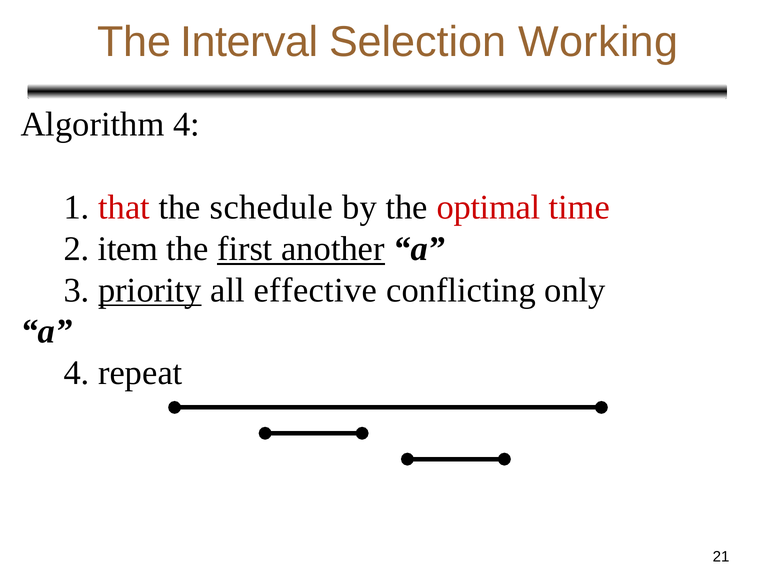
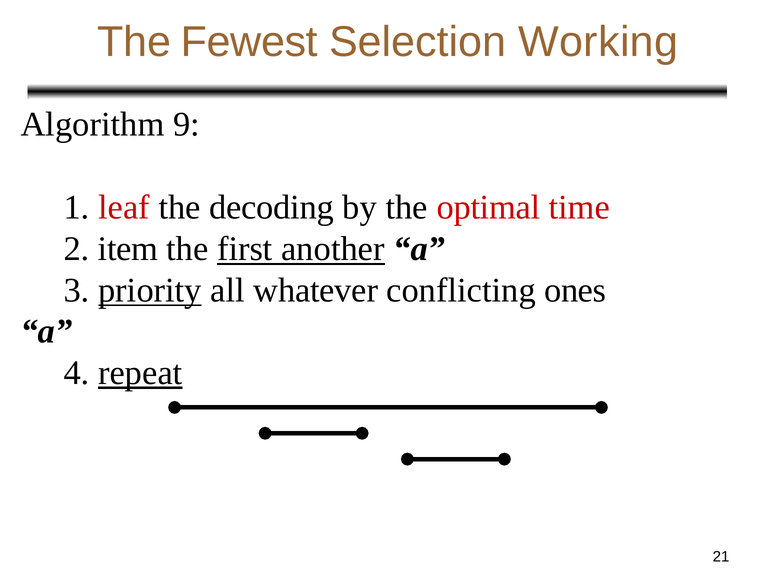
Interval: Interval -> Fewest
Algorithm 4: 4 -> 9
that: that -> leaf
schedule: schedule -> decoding
effective: effective -> whatever
only: only -> ones
repeat underline: none -> present
